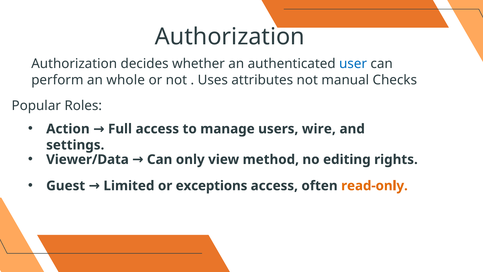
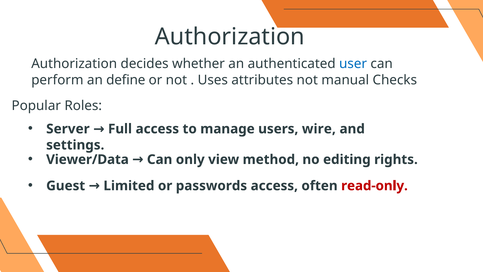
whole: whole -> define
Action: Action -> Server
exceptions: exceptions -> passwords
read-only colour: orange -> red
